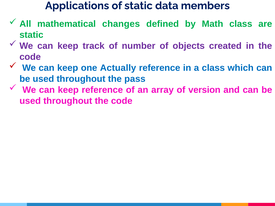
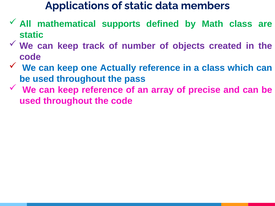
changes: changes -> supports
version: version -> precise
